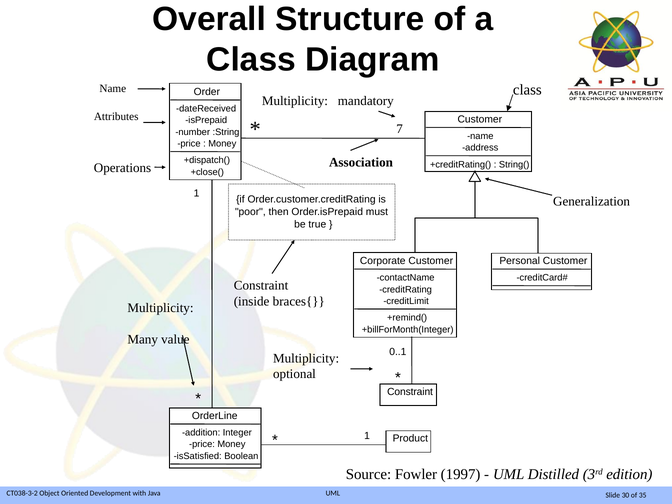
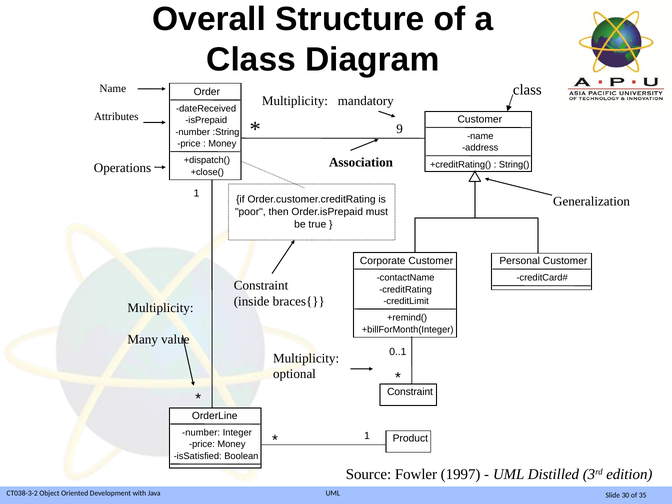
7: 7 -> 9
addition at (201, 433): addition -> number
